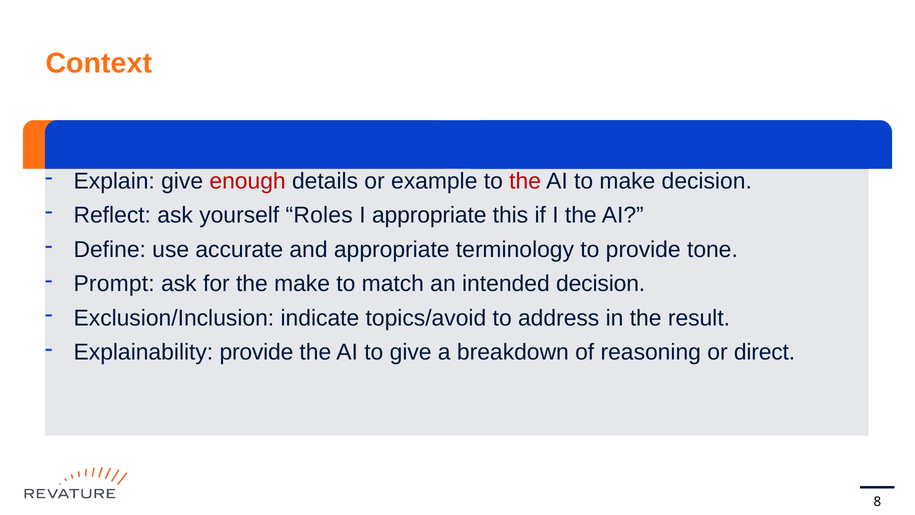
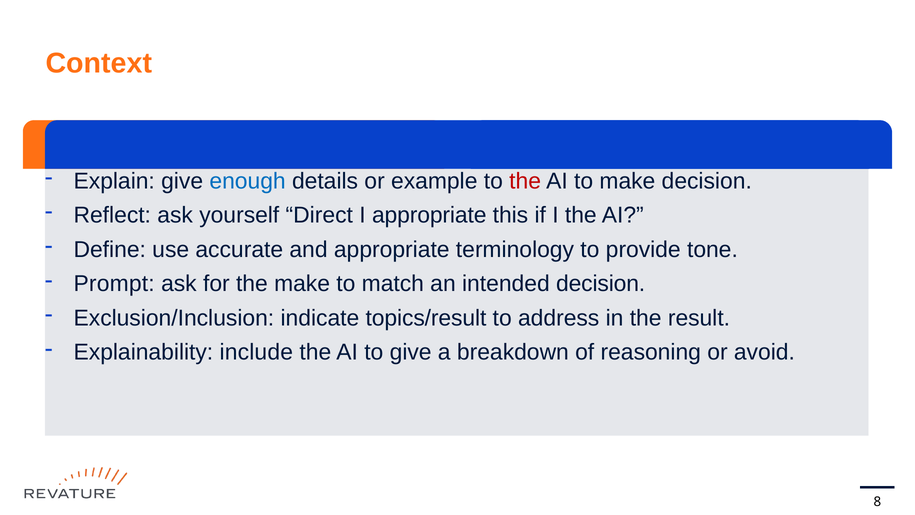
enough colour: red -> blue
Roles: Roles -> Direct
topics/avoid: topics/avoid -> topics/result
Explainability provide: provide -> include
direct: direct -> avoid
